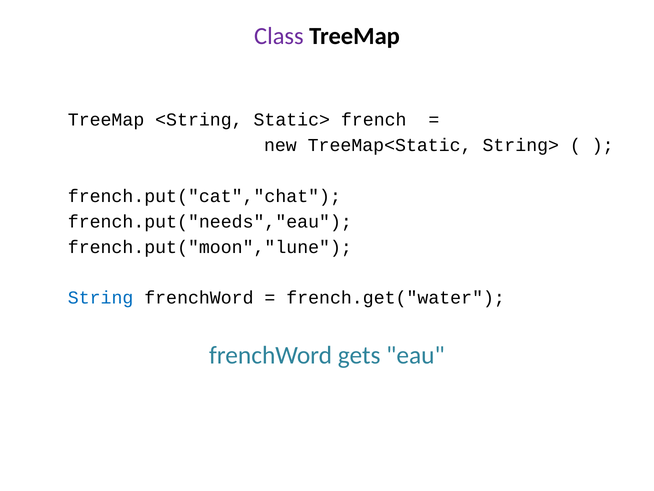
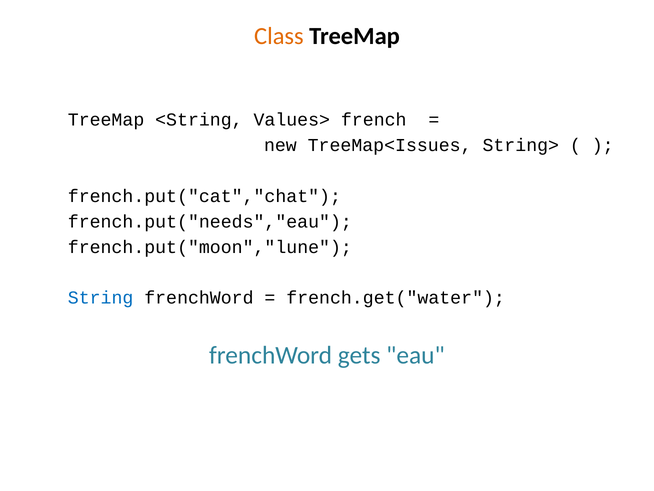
Class colour: purple -> orange
Static>: Static> -> Values>
TreeMap<Static: TreeMap<Static -> TreeMap<Issues
